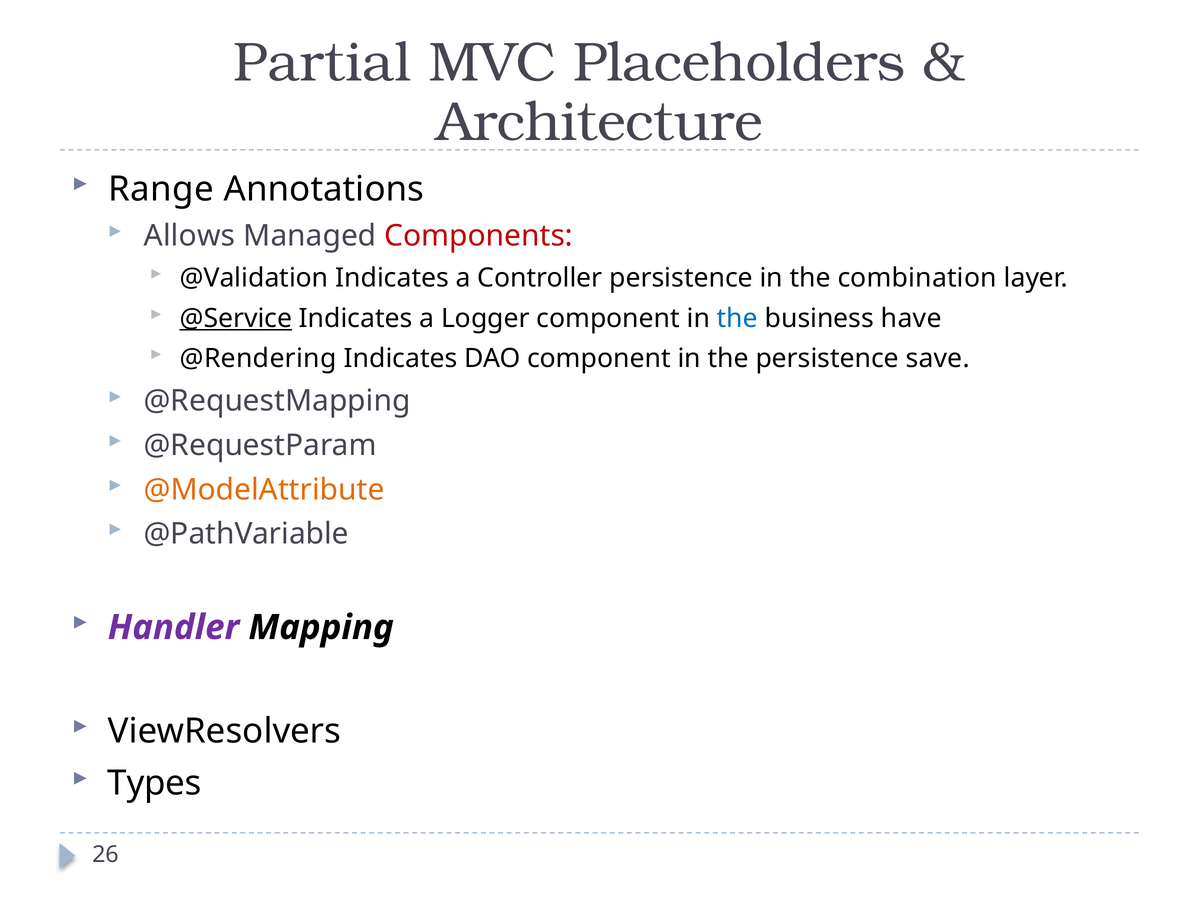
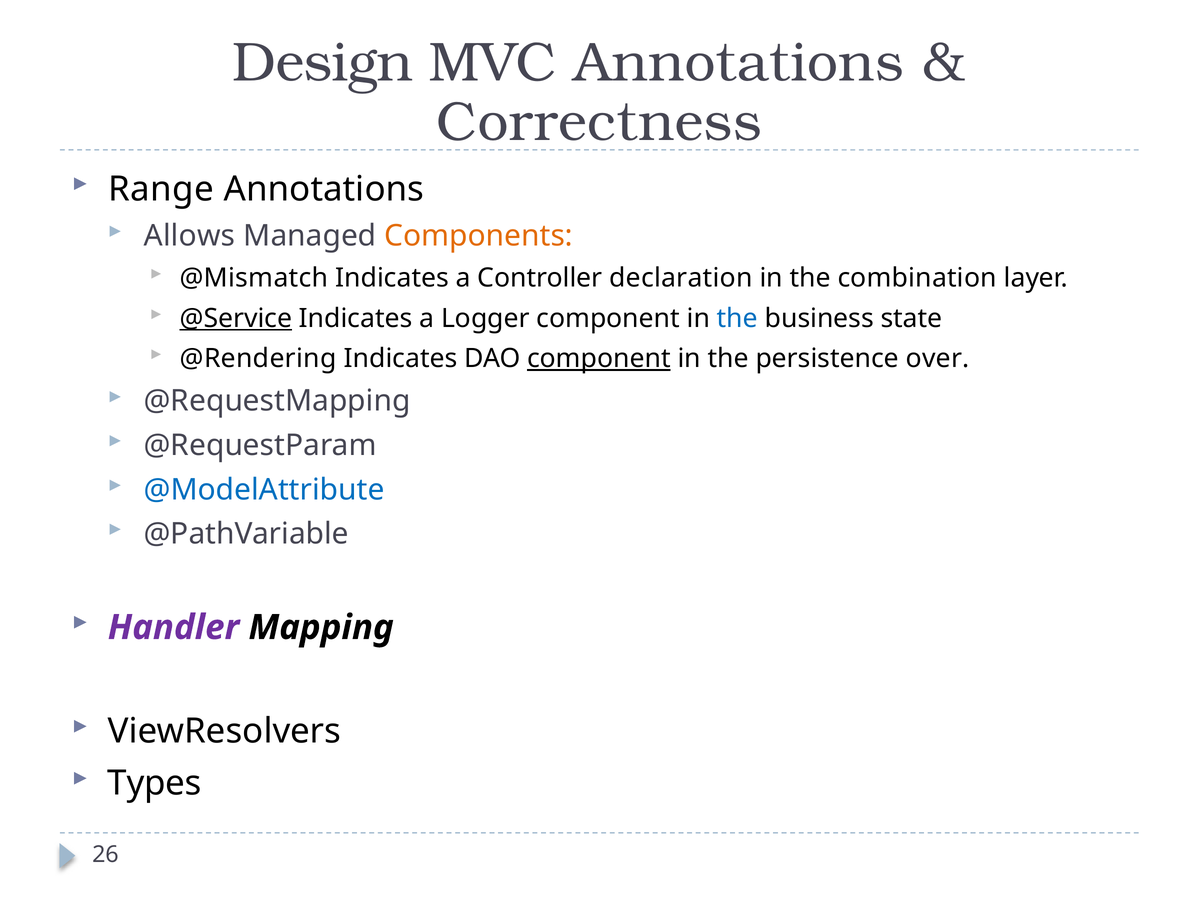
Partial: Partial -> Design
MVC Placeholders: Placeholders -> Annotations
Architecture: Architecture -> Correctness
Components colour: red -> orange
@Validation: @Validation -> @Mismatch
Controller persistence: persistence -> declaration
have: have -> state
component at (599, 359) underline: none -> present
save: save -> over
@ModelAttribute colour: orange -> blue
